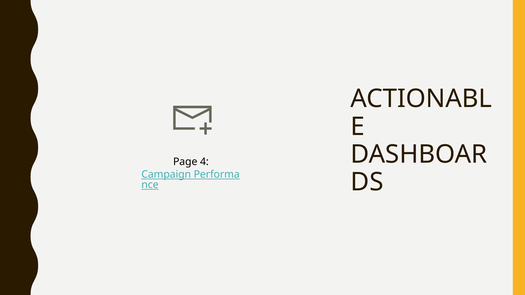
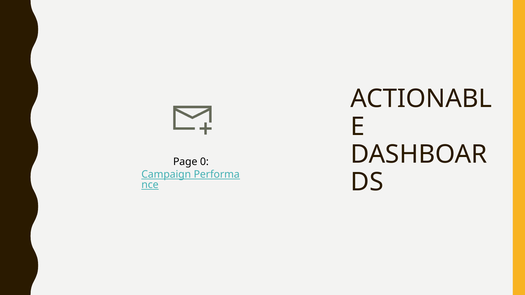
4: 4 -> 0
